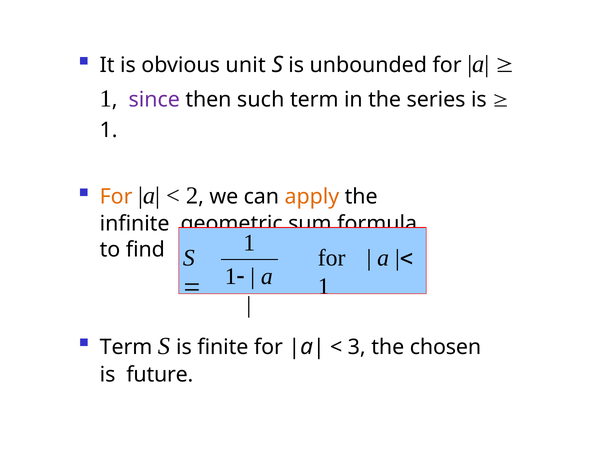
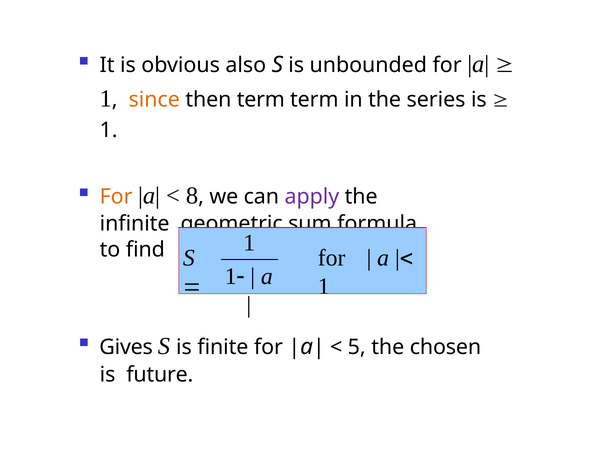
unit: unit -> also
since colour: purple -> orange
then such: such -> term
2: 2 -> 8
apply colour: orange -> purple
Term at (126, 347): Term -> Gives
3: 3 -> 5
